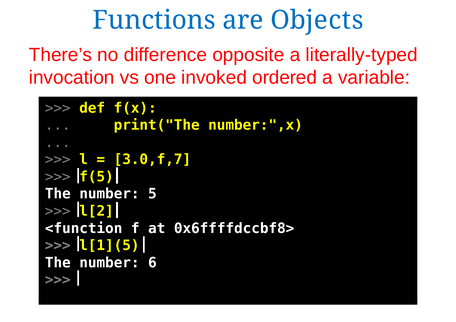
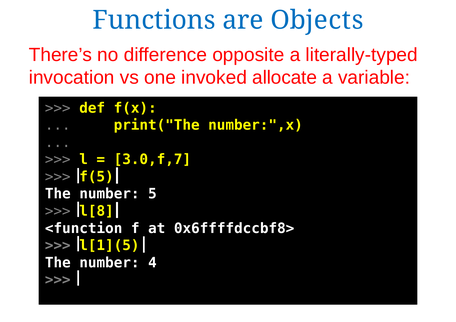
ordered: ordered -> allocate
l[2: l[2 -> l[8
6: 6 -> 4
